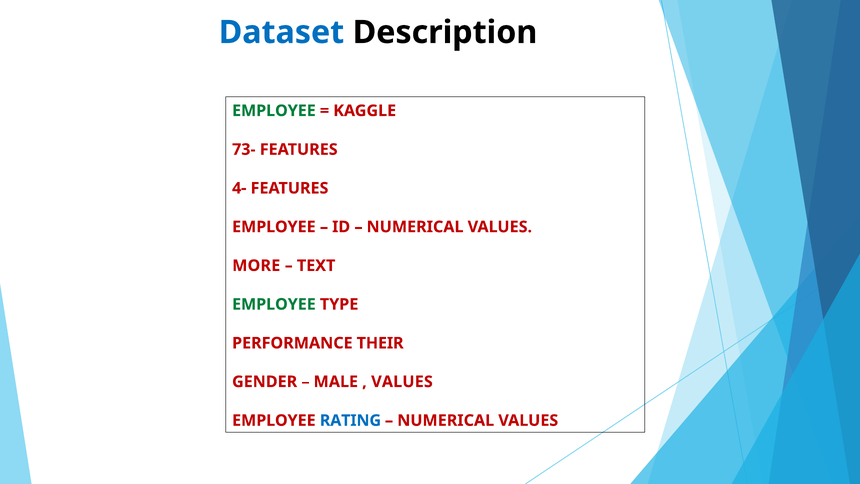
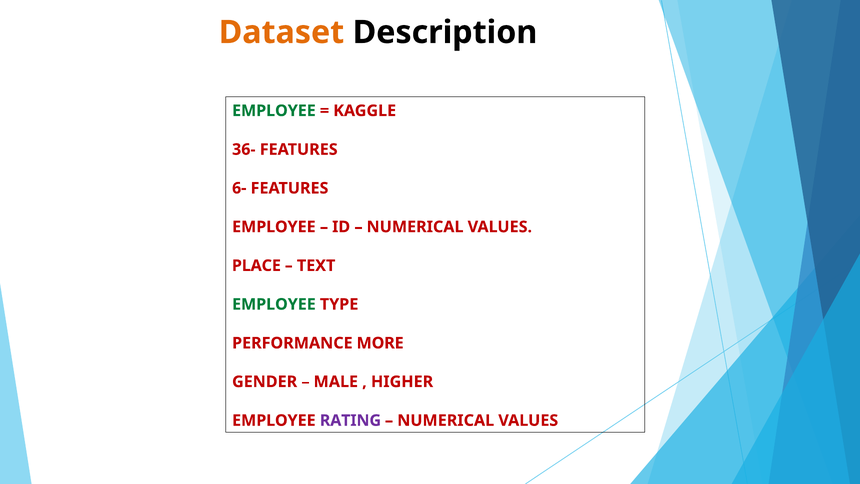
Dataset colour: blue -> orange
73-: 73- -> 36-
4-: 4- -> 6-
MORE: MORE -> PLACE
THEIR: THEIR -> MORE
VALUES at (402, 382): VALUES -> HIGHER
RATING colour: blue -> purple
